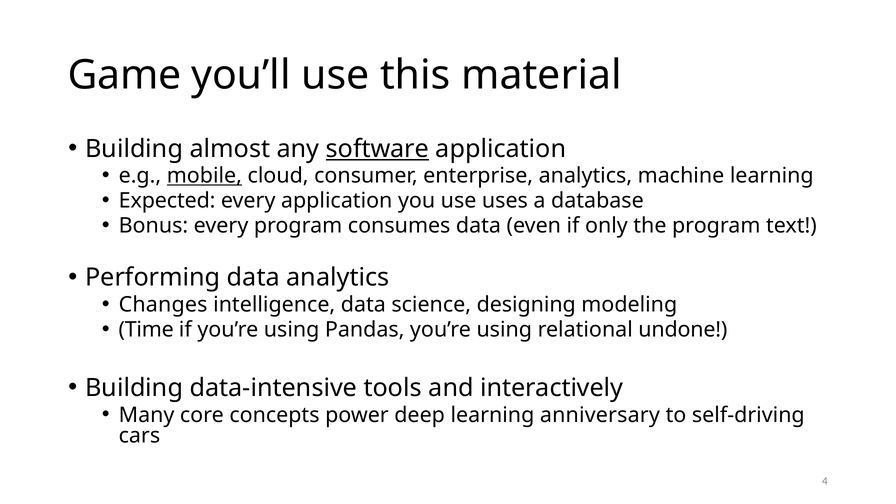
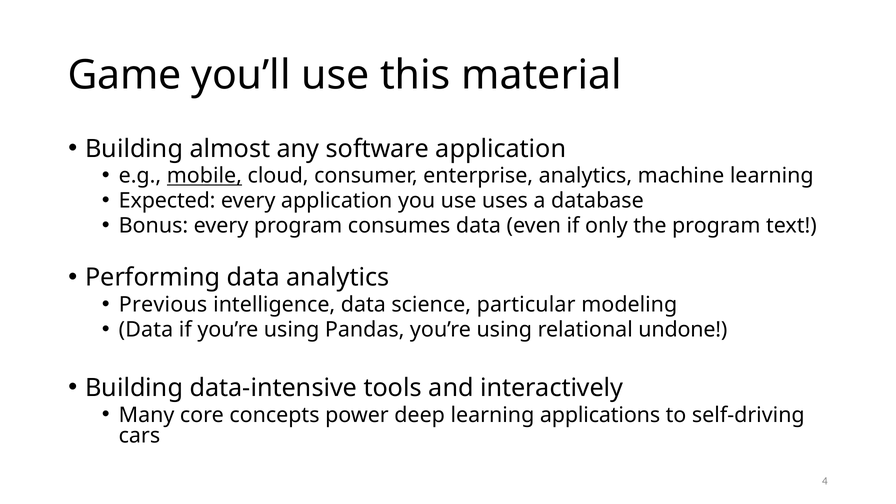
software underline: present -> none
Changes: Changes -> Previous
designing: designing -> particular
Time at (146, 330): Time -> Data
anniversary: anniversary -> applications
